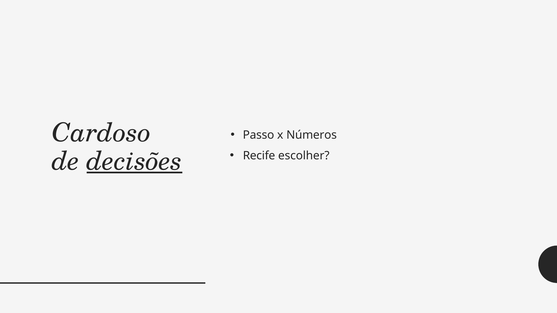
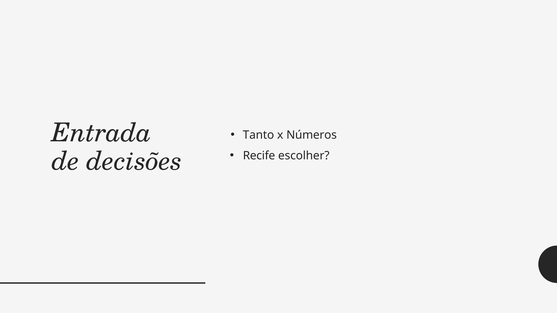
Cardoso: Cardoso -> Entrada
Passo: Passo -> Tanto
decisões underline: present -> none
